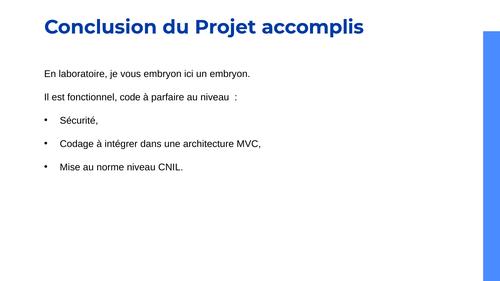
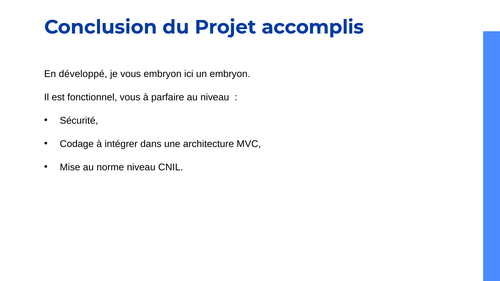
laboratoire: laboratoire -> développé
fonctionnel code: code -> vous
